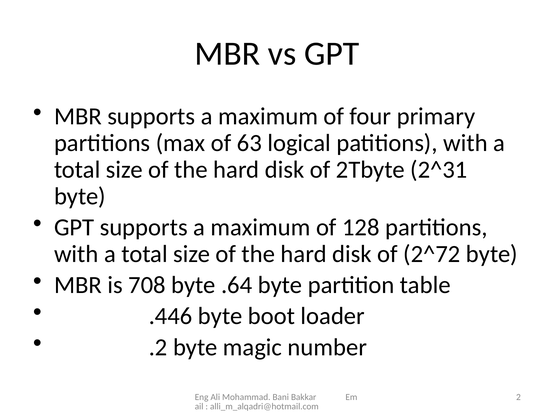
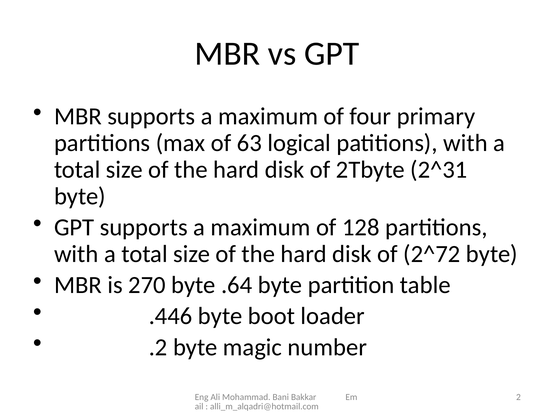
708: 708 -> 270
